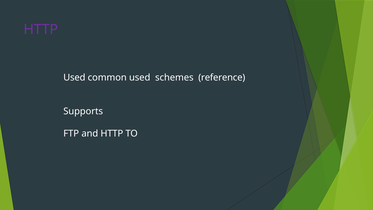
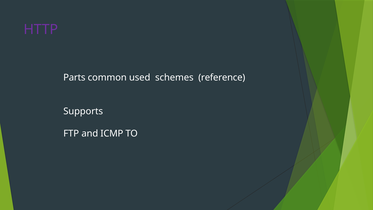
Used at (74, 78): Used -> Parts
and HTTP: HTTP -> ICMP
